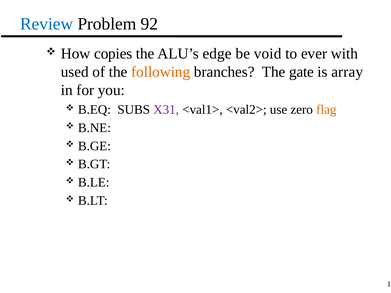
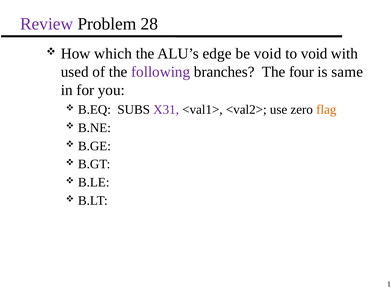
Review colour: blue -> purple
92: 92 -> 28
copies: copies -> which
to ever: ever -> void
following colour: orange -> purple
gate: gate -> four
array: array -> same
